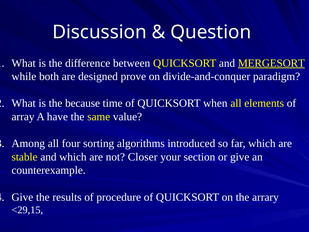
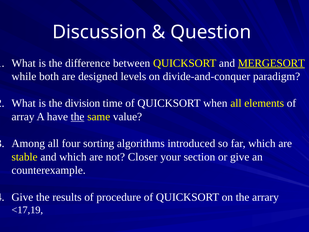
prove: prove -> levels
because: because -> division
the at (78, 117) underline: none -> present
<29,15: <29,15 -> <17,19
